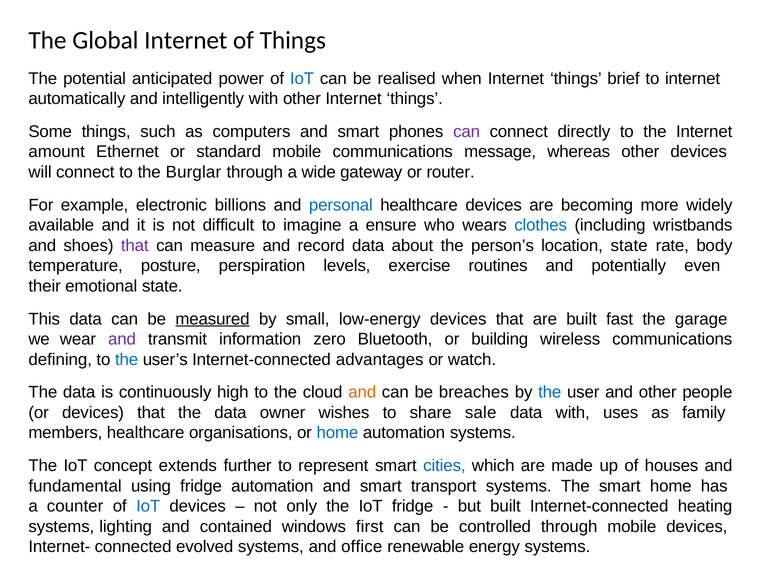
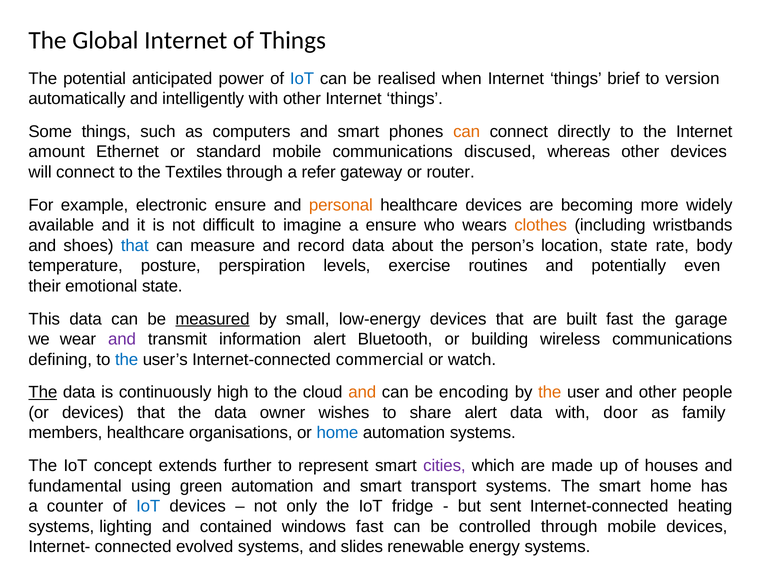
to internet: internet -> version
can at (467, 132) colour: purple -> orange
message: message -> discused
Burglar: Burglar -> Textiles
wide: wide -> refer
electronic billions: billions -> ensure
personal colour: blue -> orange
clothes colour: blue -> orange
that at (135, 246) colour: purple -> blue
information zero: zero -> alert
advantages: advantages -> commercial
The at (43, 392) underline: none -> present
breaches: breaches -> encoding
the at (550, 392) colour: blue -> orange
share sale: sale -> alert
uses: uses -> door
cities colour: blue -> purple
using fridge: fridge -> green
but built: built -> sent
windows first: first -> fast
office: office -> slides
